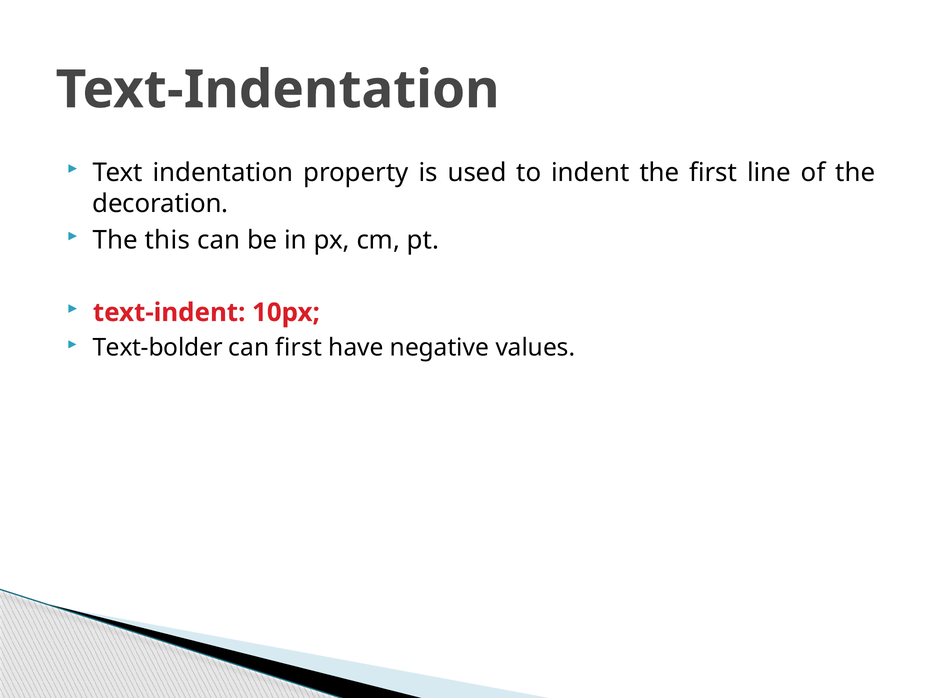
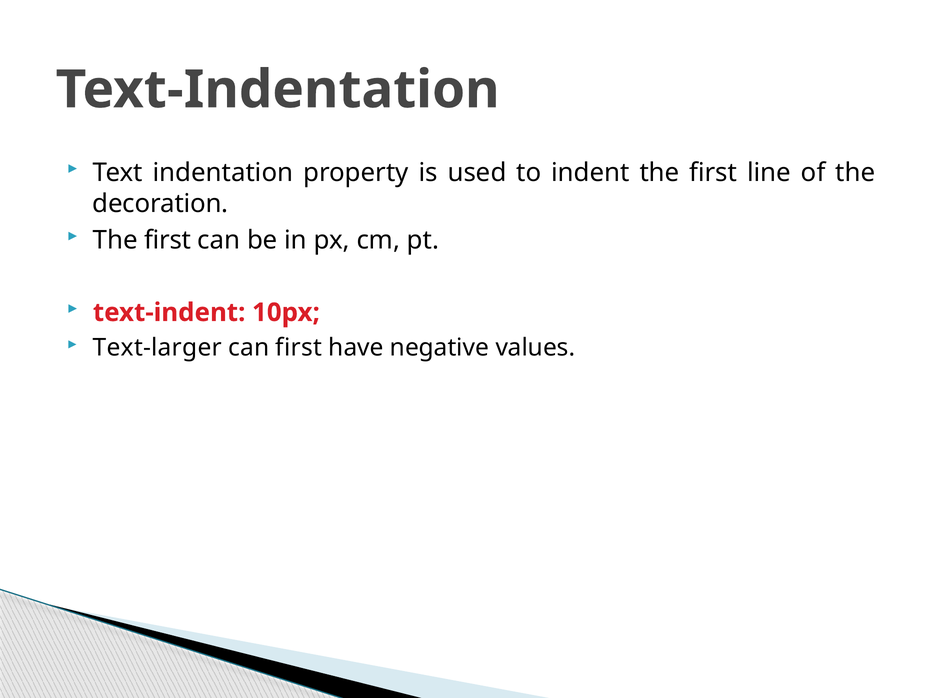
this at (167, 240): this -> first
Text-bolder: Text-bolder -> Text-larger
